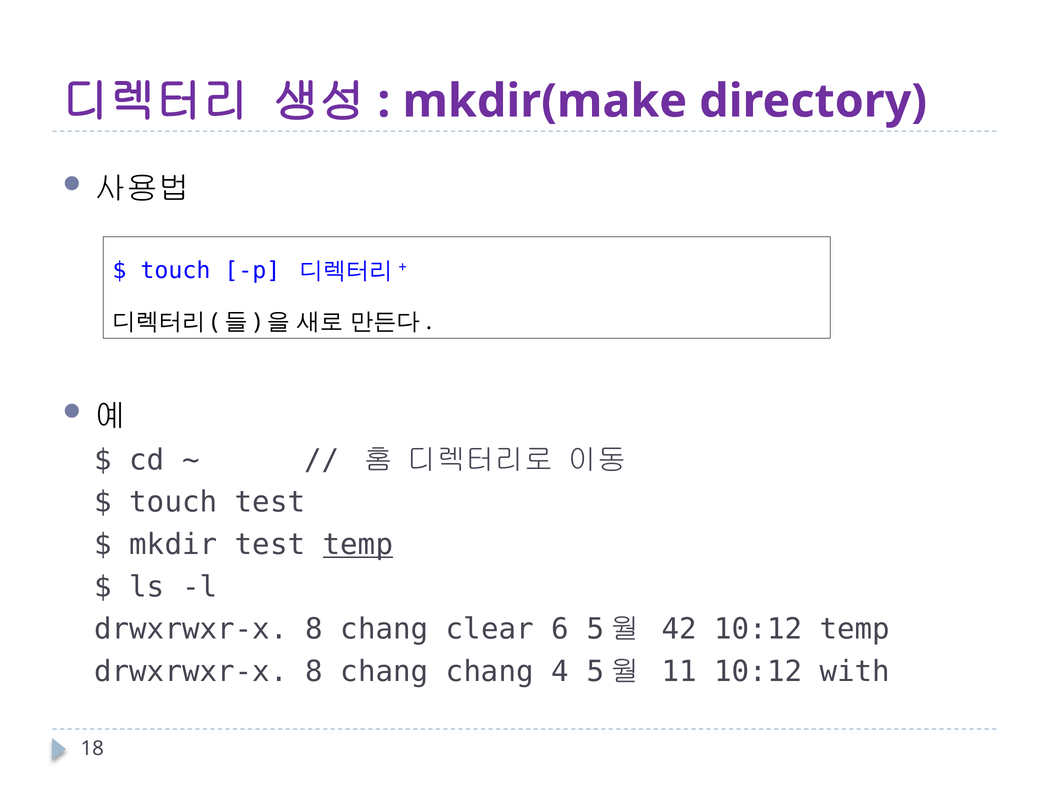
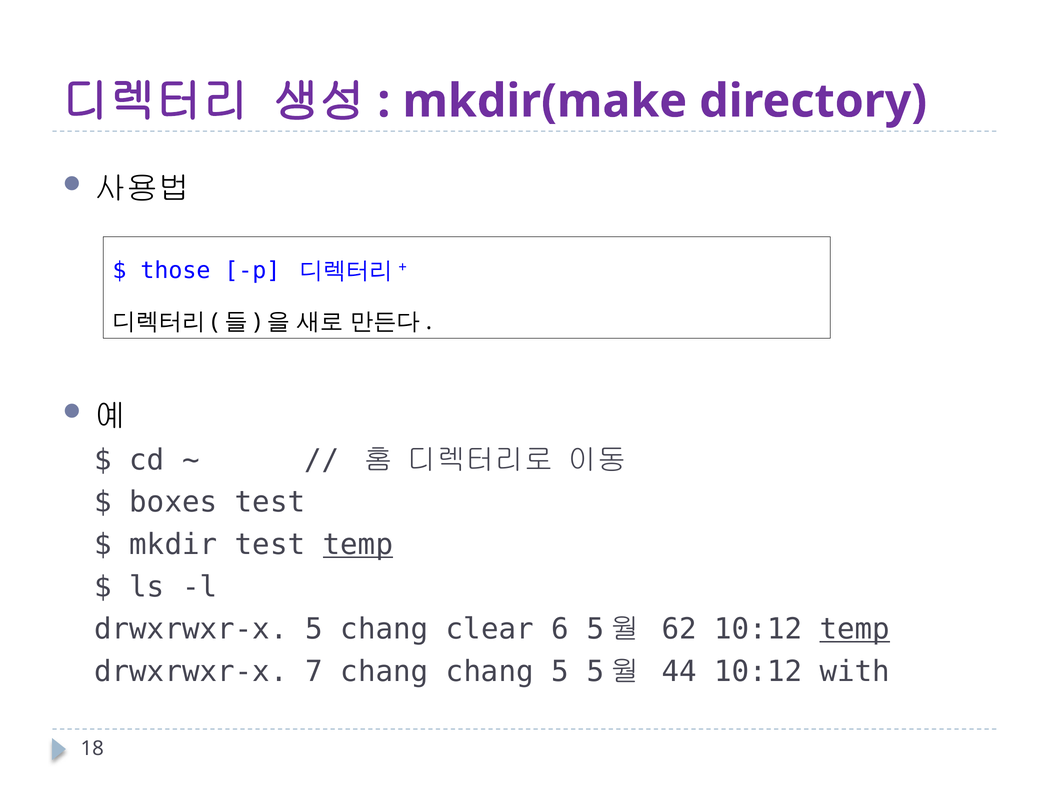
touch at (175, 271): touch -> those
touch at (173, 502): touch -> boxes
8 at (314, 629): 8 -> 5
42: 42 -> 62
temp at (855, 629) underline: none -> present
8 at (314, 671): 8 -> 7
chang 4: 4 -> 5
11: 11 -> 44
